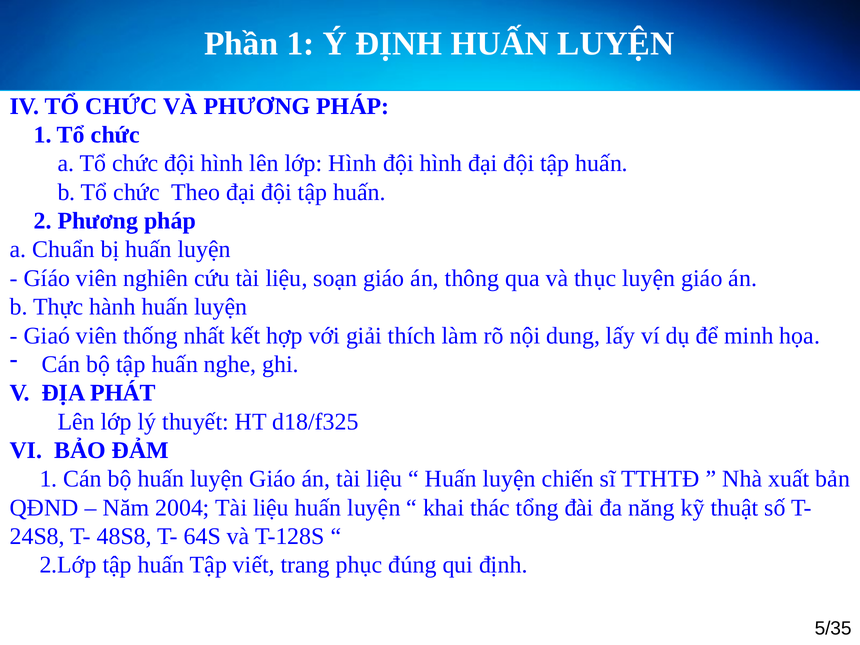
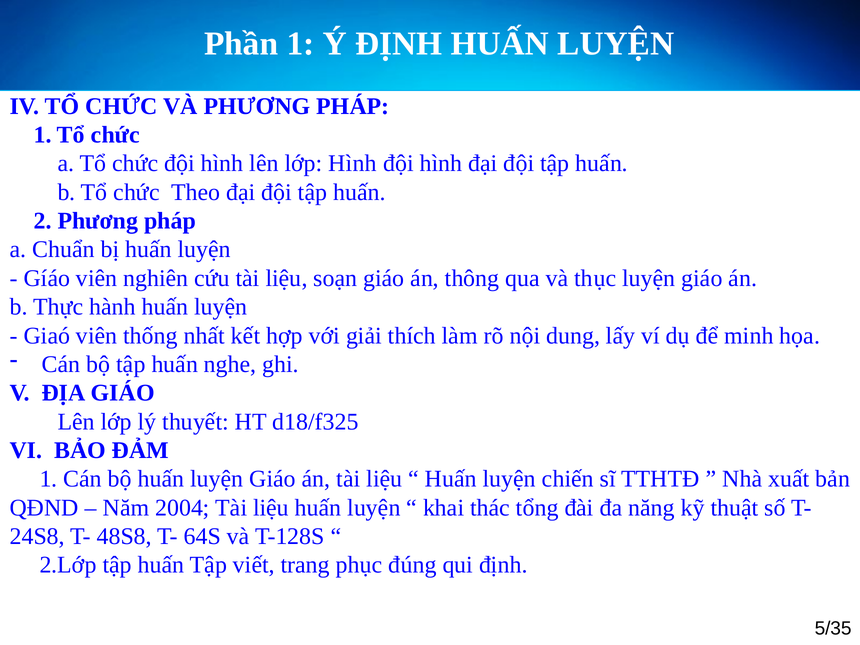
ĐỊA PHÁT: PHÁT -> GIÁO
